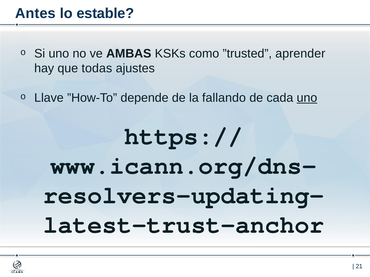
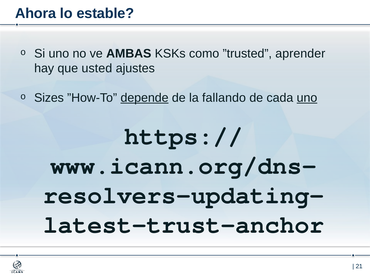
Antes: Antes -> Ahora
todas: todas -> usted
Llave: Llave -> Sizes
depende underline: none -> present
